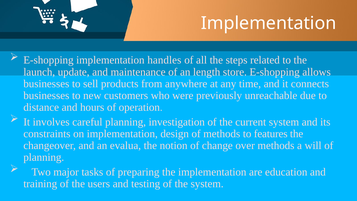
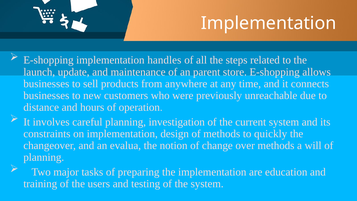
length: length -> parent
features: features -> quickly
